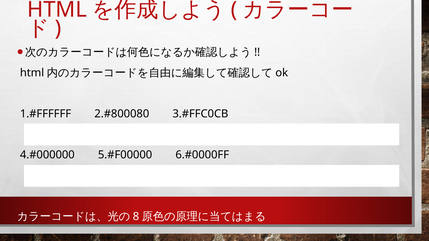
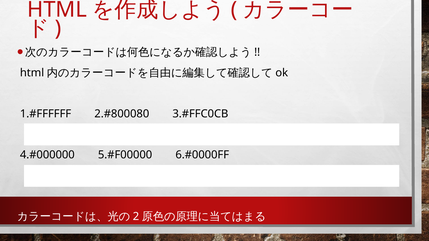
8: 8 -> 2
